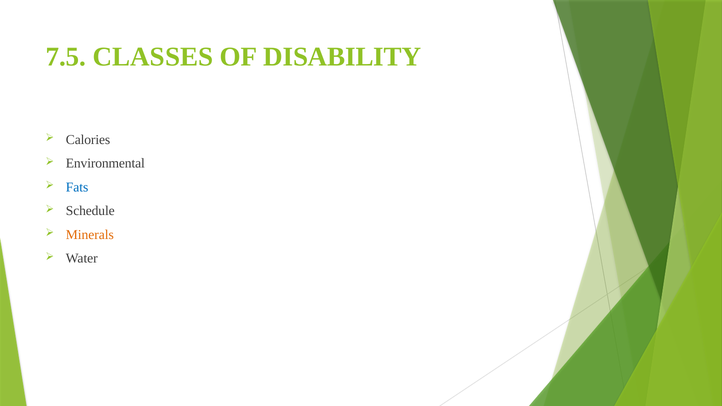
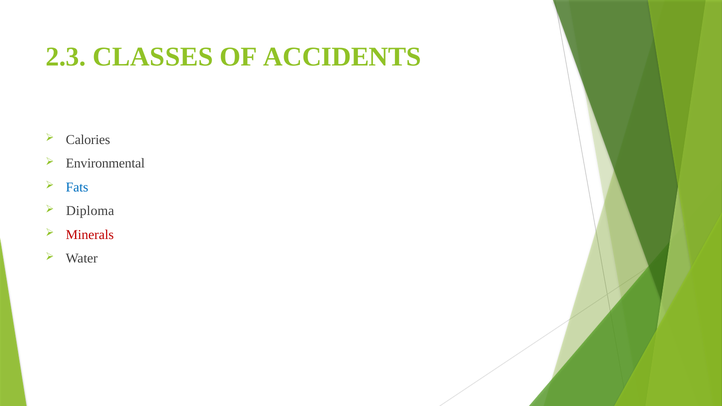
7.5: 7.5 -> 2.3
DISABILITY: DISABILITY -> ACCIDENTS
Schedule: Schedule -> Diploma
Minerals colour: orange -> red
